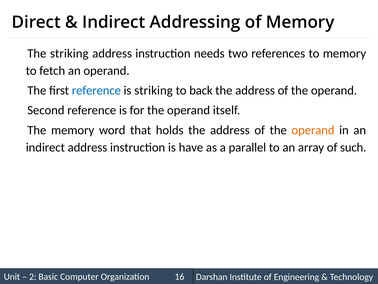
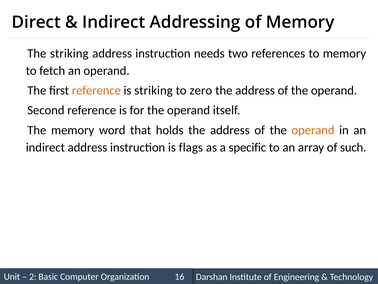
reference at (96, 90) colour: blue -> orange
back: back -> zero
have: have -> flags
parallel: parallel -> specific
